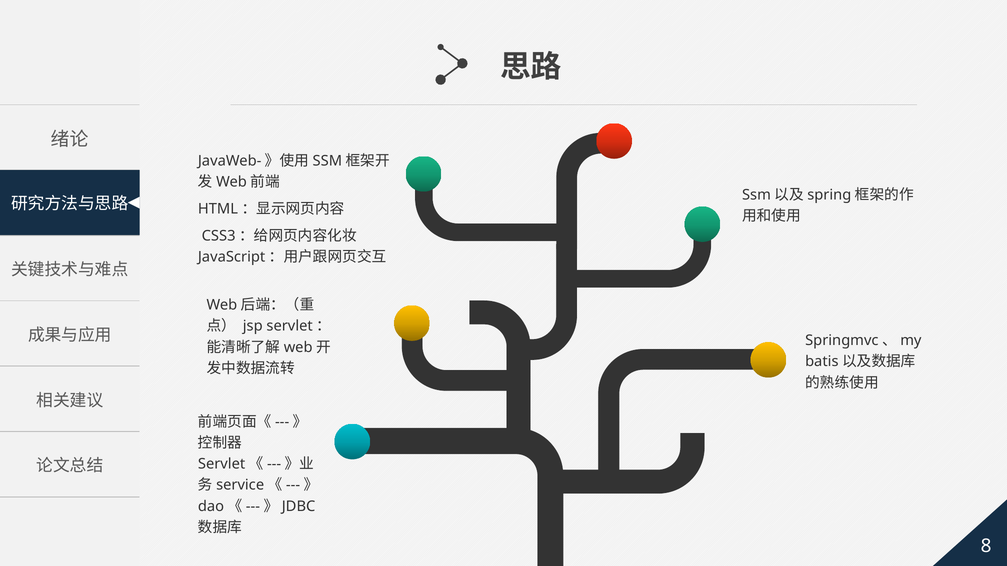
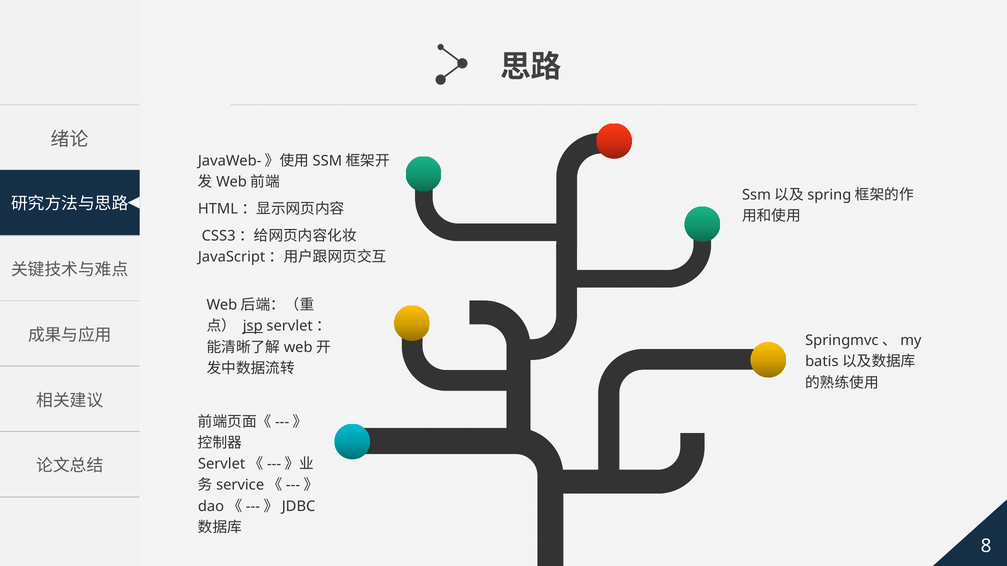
jsp underline: none -> present
